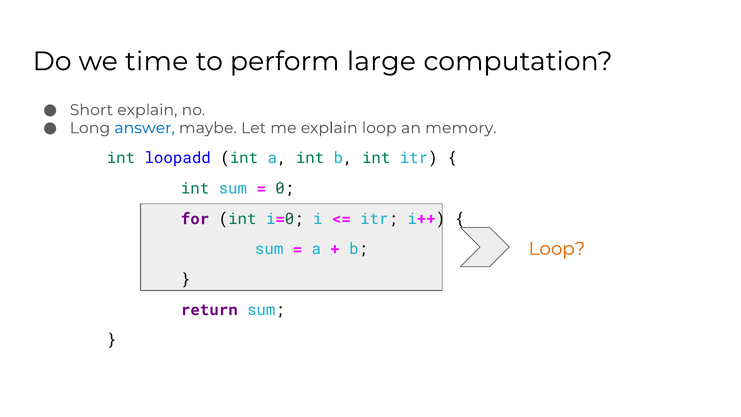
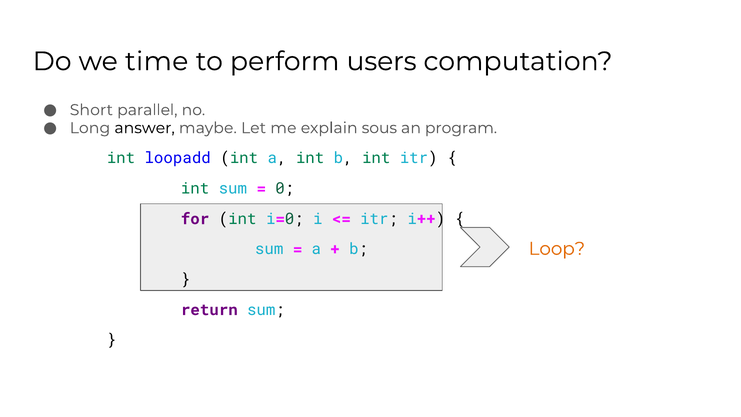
large: large -> users
Short explain: explain -> parallel
answer colour: blue -> black
explain loop: loop -> sous
memory: memory -> program
